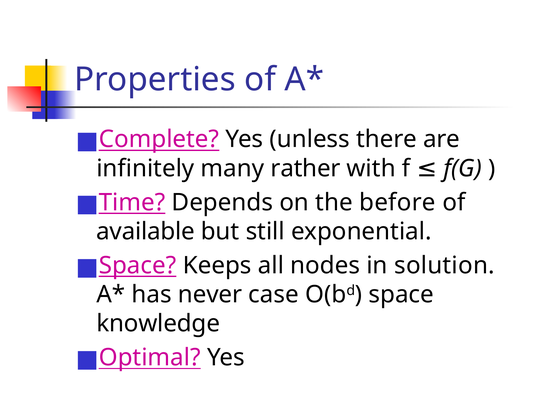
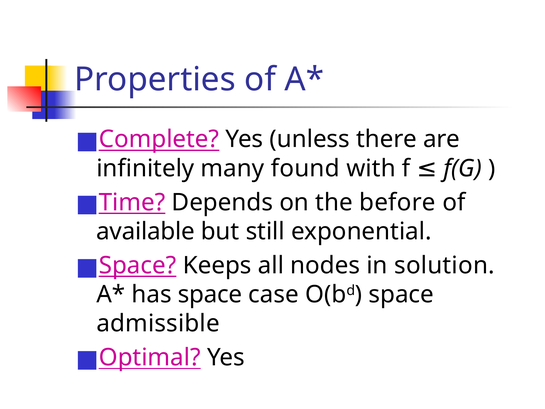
rather: rather -> found
has never: never -> space
knowledge: knowledge -> admissible
